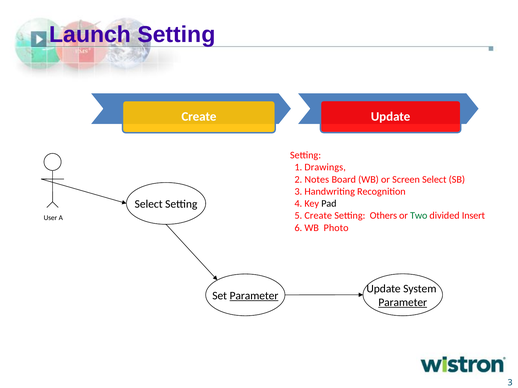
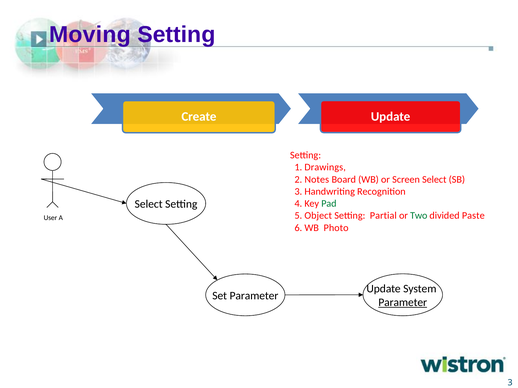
Launch: Launch -> Moving
Pad colour: black -> green
5 Create: Create -> Object
Others: Others -> Partial
Insert: Insert -> Paste
Parameter at (254, 296) underline: present -> none
